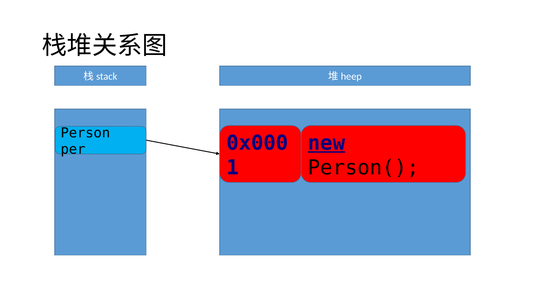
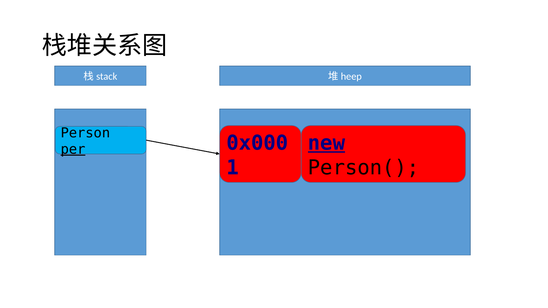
per underline: none -> present
